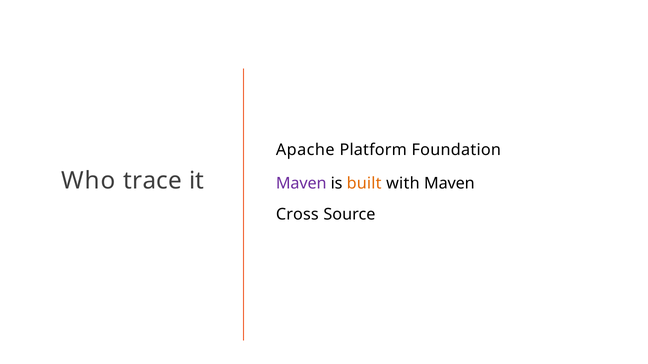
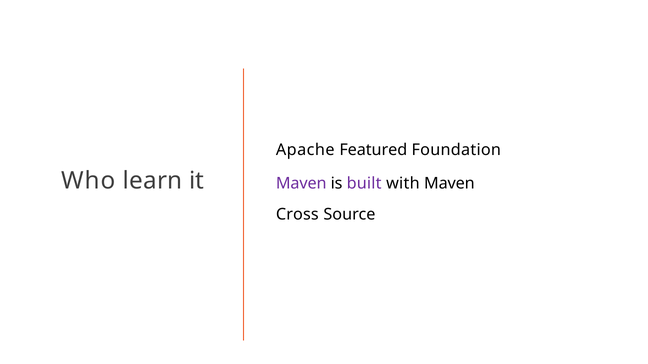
Platform: Platform -> Featured
trace: trace -> learn
built colour: orange -> purple
